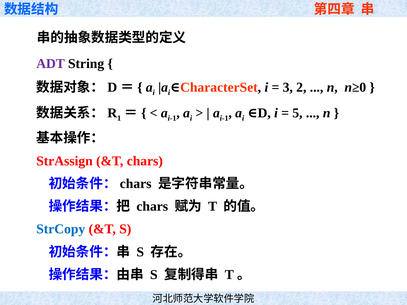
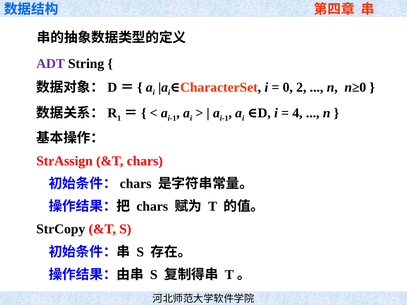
3: 3 -> 0
5: 5 -> 4
StrCopy colour: blue -> black
